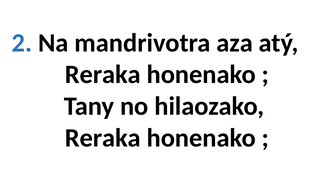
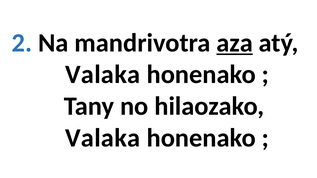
aza underline: none -> present
Reraka at (103, 75): Reraka -> Valaka
Reraka at (103, 138): Reraka -> Valaka
